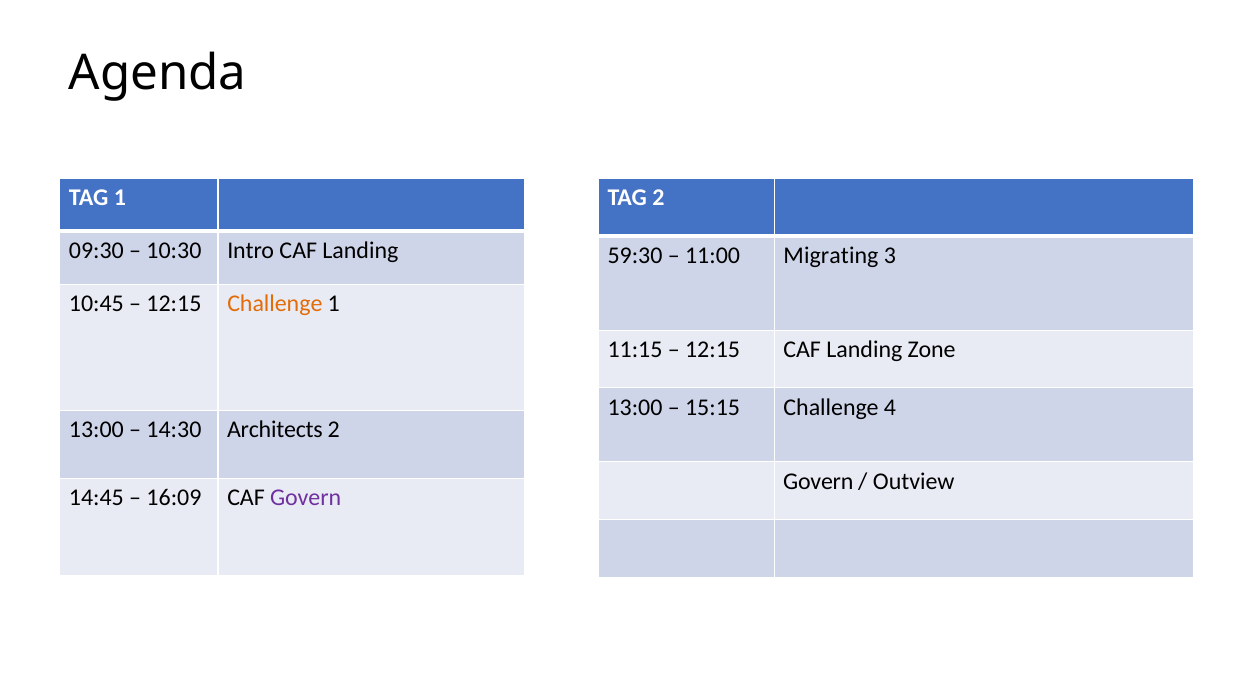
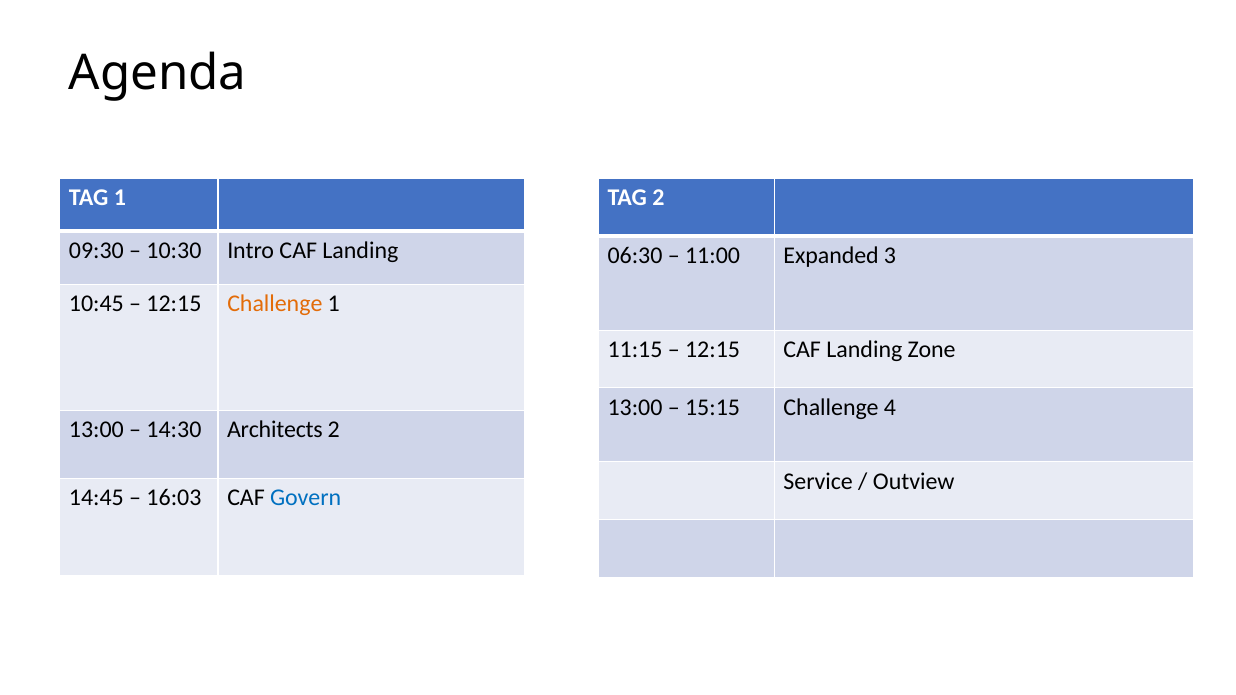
59:30: 59:30 -> 06:30
Migrating: Migrating -> Expanded
Govern at (818, 481): Govern -> Service
16:09: 16:09 -> 16:03
Govern at (306, 498) colour: purple -> blue
